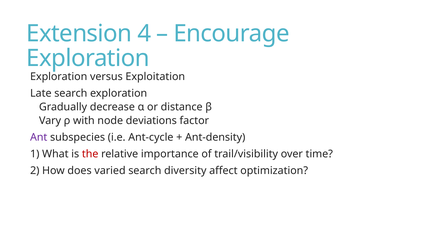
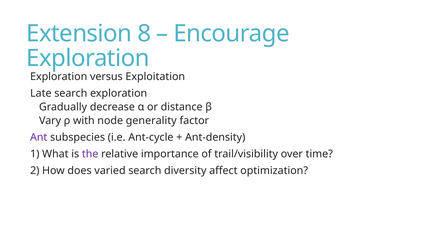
4: 4 -> 8
deviations: deviations -> generality
the colour: red -> purple
